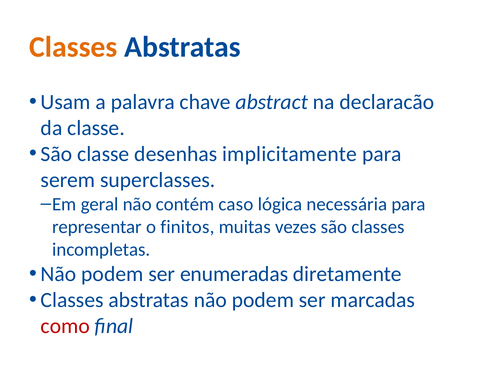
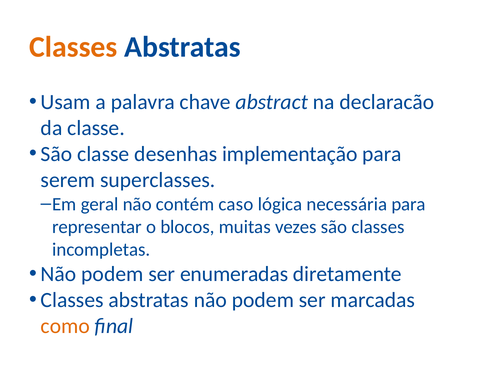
implicitamente: implicitamente -> implementação
finitos: finitos -> blocos
como colour: red -> orange
